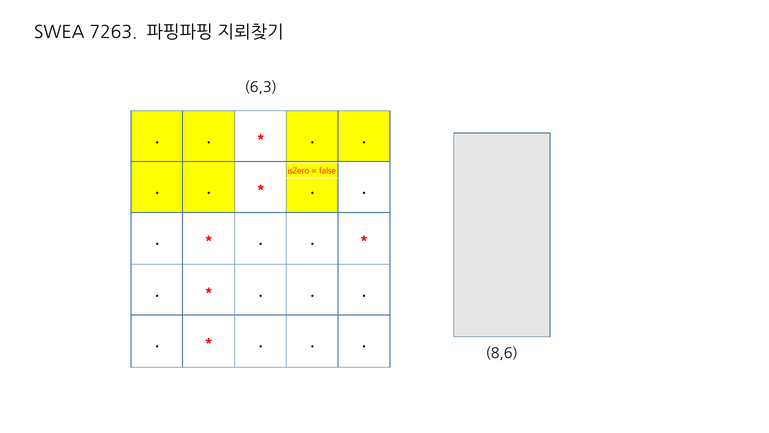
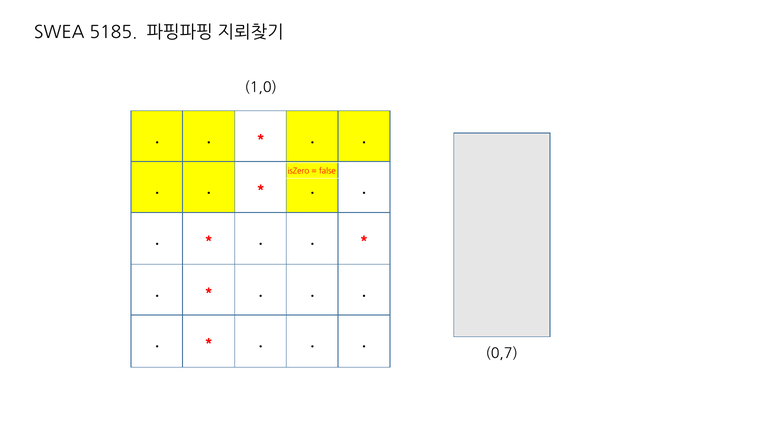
7263: 7263 -> 5185
6,3: 6,3 -> 1,0
8,6: 8,6 -> 0,7
